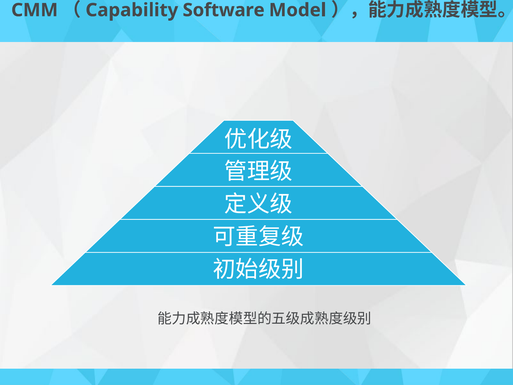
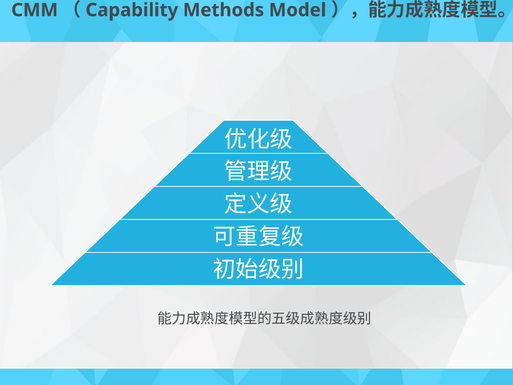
Software: Software -> Methods
